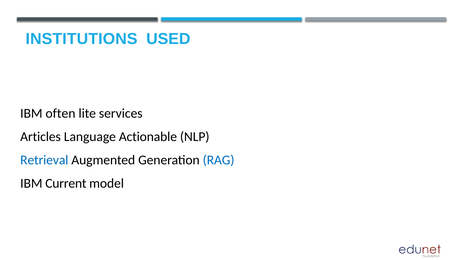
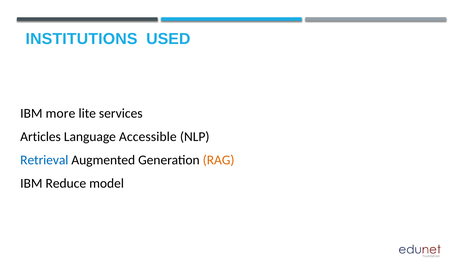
often: often -> more
Actionable: Actionable -> Accessible
RAG colour: blue -> orange
Current: Current -> Reduce
